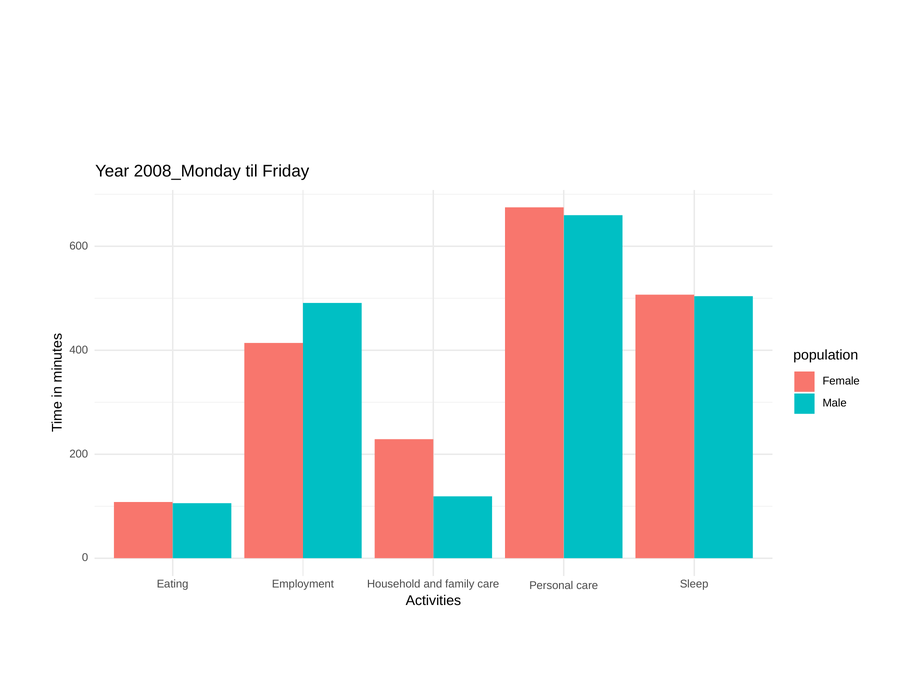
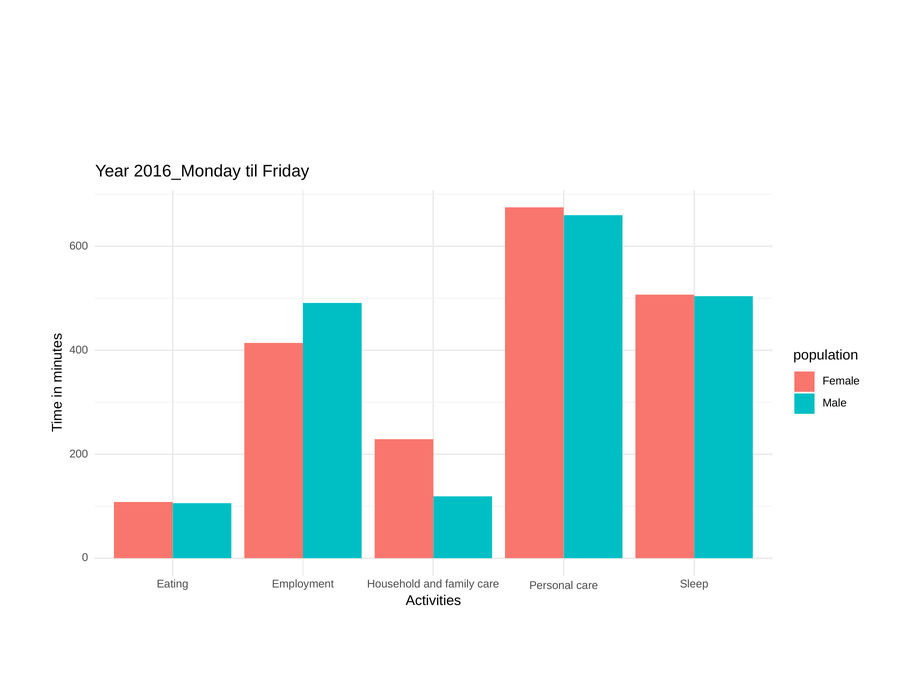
2008_Monday: 2008_Monday -> 2016_Monday
